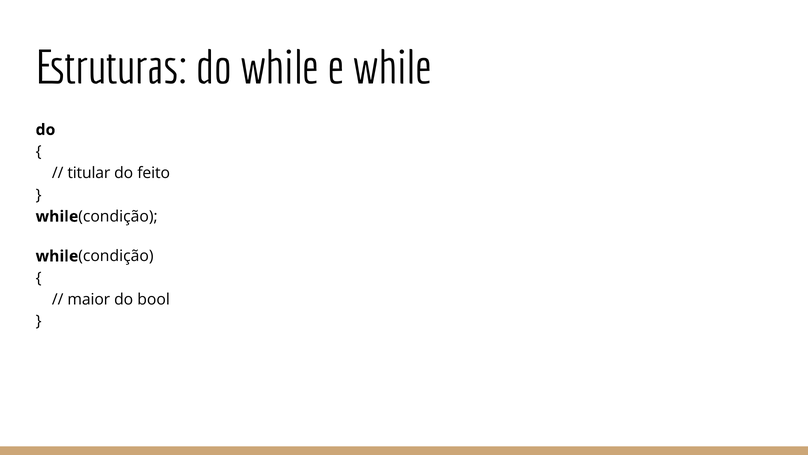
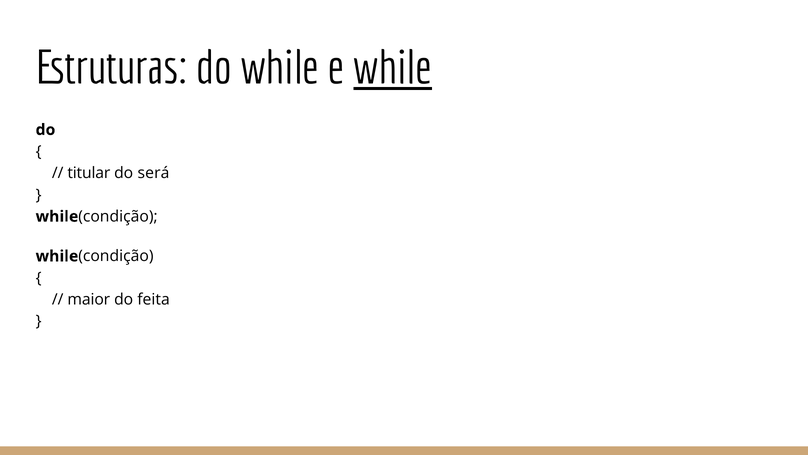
while at (393, 68) underline: none -> present
feito: feito -> será
bool: bool -> feita
